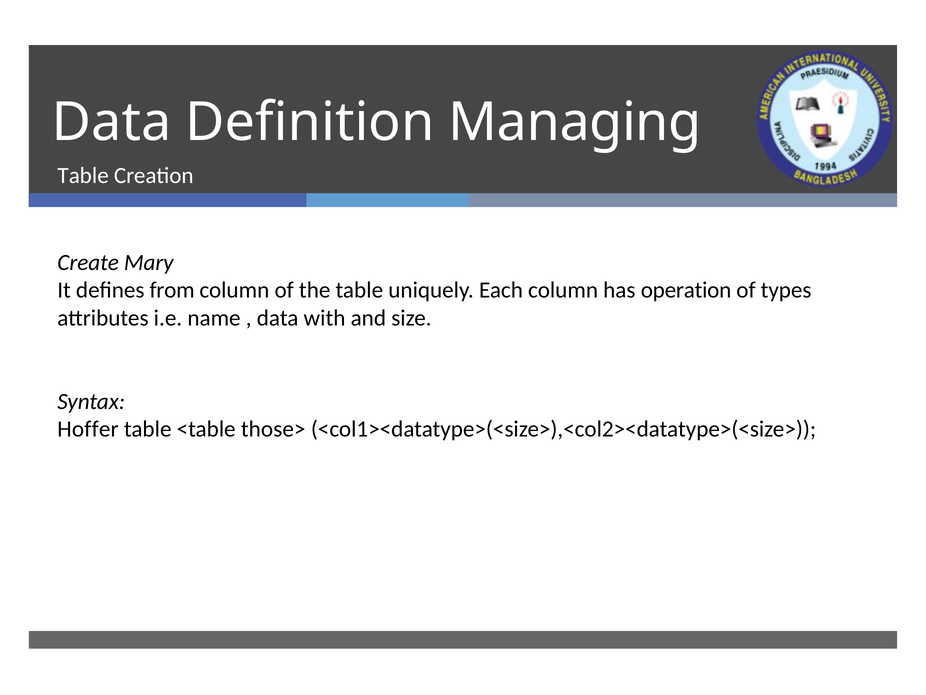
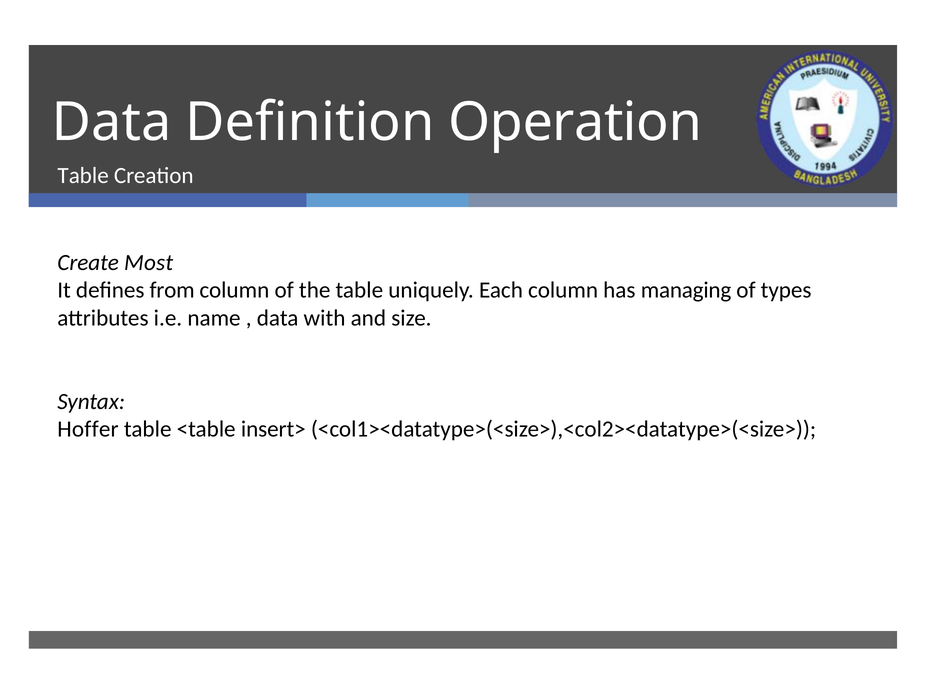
Managing: Managing -> Operation
Mary: Mary -> Most
operation: operation -> managing
those>: those> -> insert>
